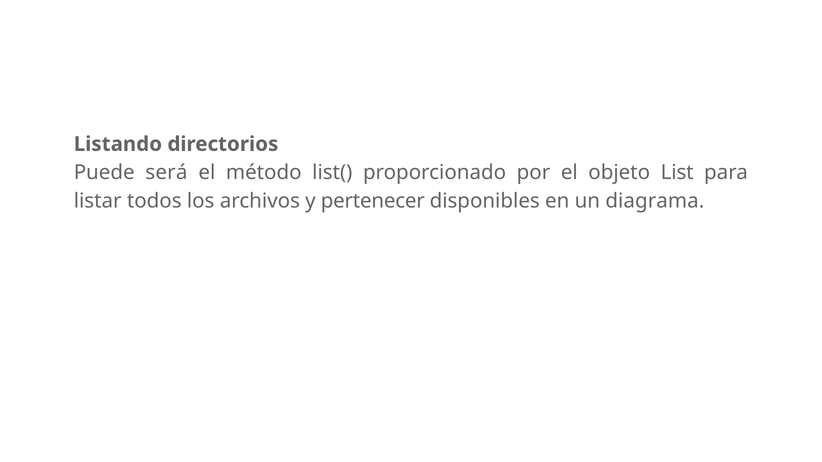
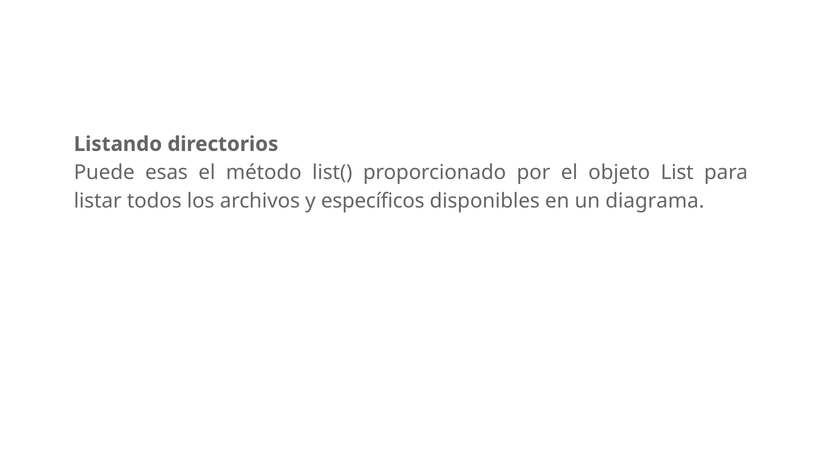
será: será -> esas
pertenecer: pertenecer -> específicos
